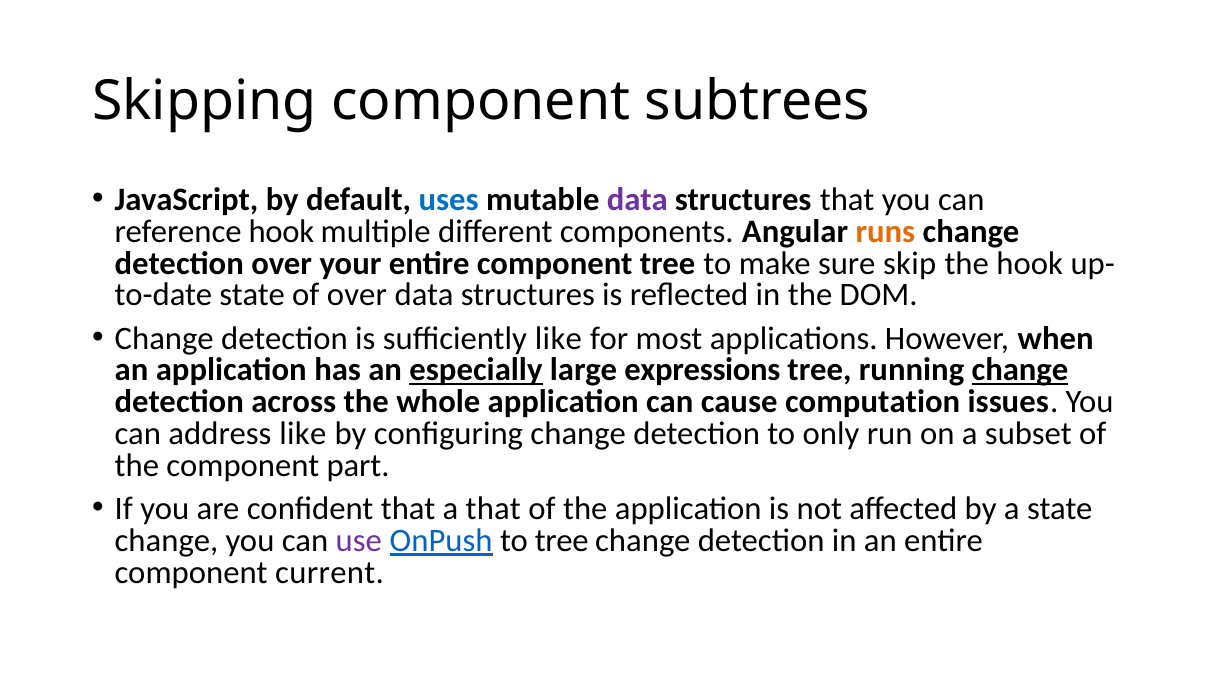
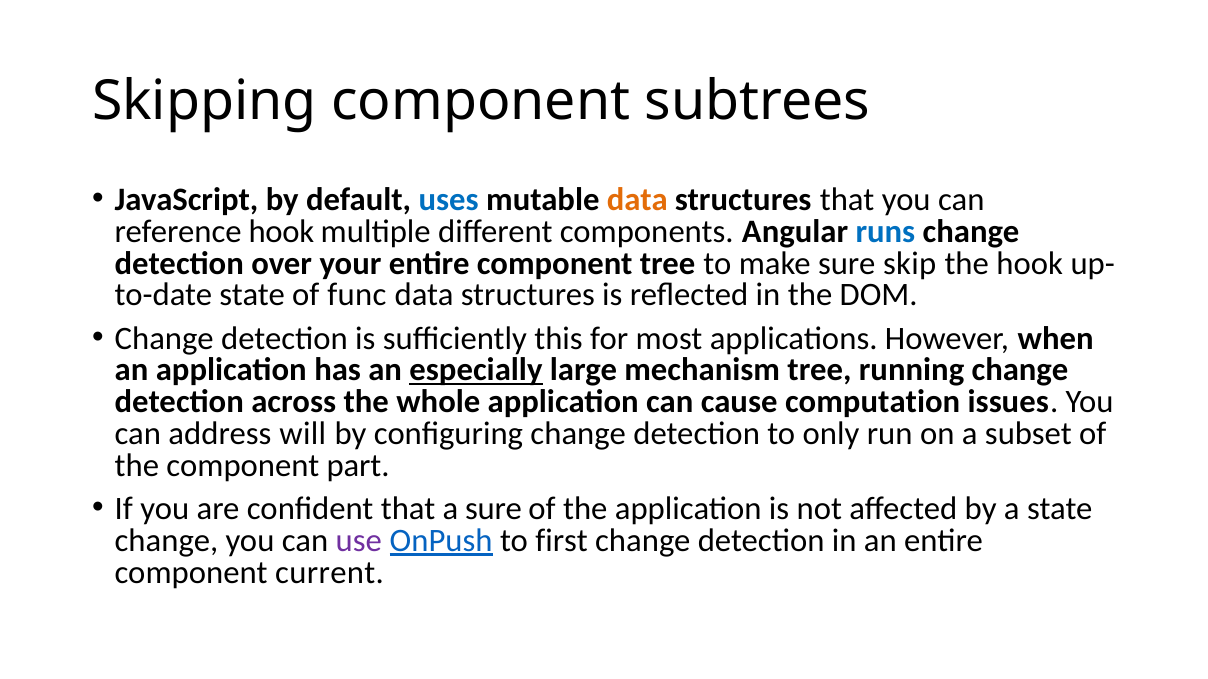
data at (637, 200) colour: purple -> orange
runs colour: orange -> blue
of over: over -> func
sufficiently like: like -> this
expressions: expressions -> mechanism
change at (1020, 370) underline: present -> none
address like: like -> will
a that: that -> sure
to tree: tree -> first
